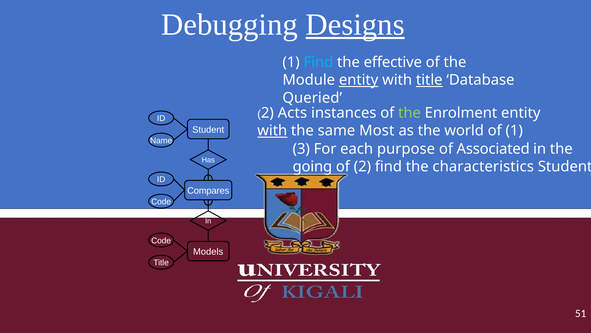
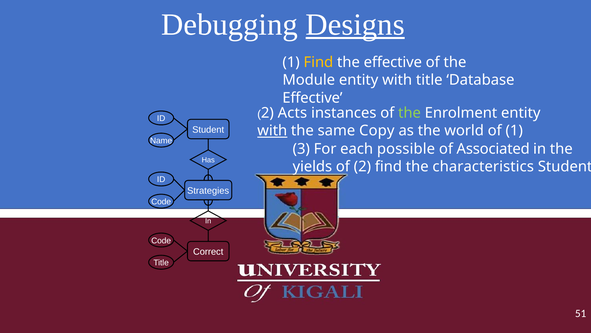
Find at (318, 62) colour: light blue -> yellow
entity at (359, 80) underline: present -> none
title at (429, 80) underline: present -> none
Queried at (312, 98): Queried -> Effective
Most: Most -> Copy
purpose: purpose -> possible
going: going -> yields
Compares: Compares -> Strategies
Models: Models -> Correct
